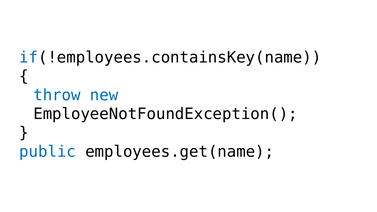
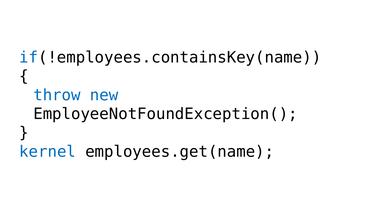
public: public -> kernel
